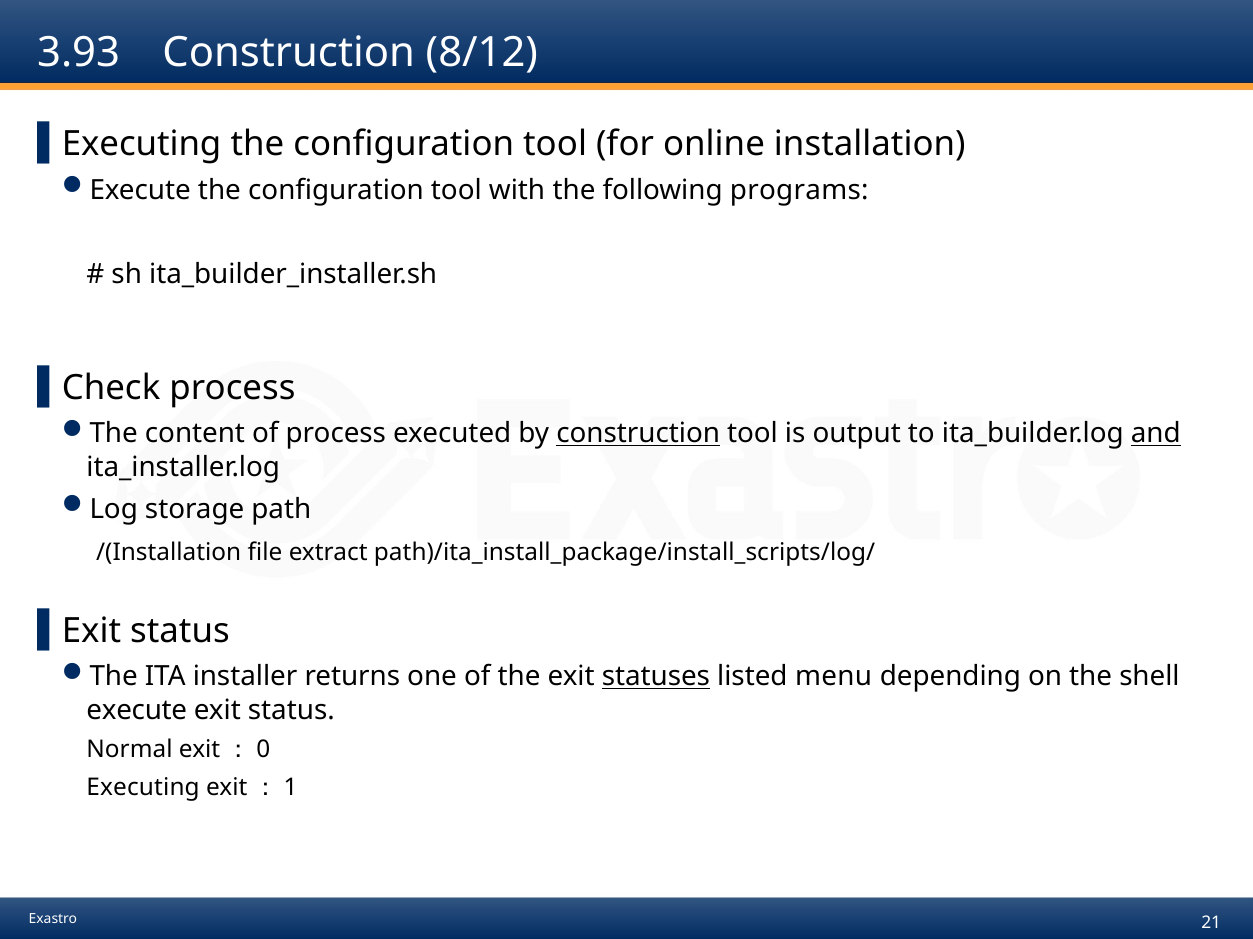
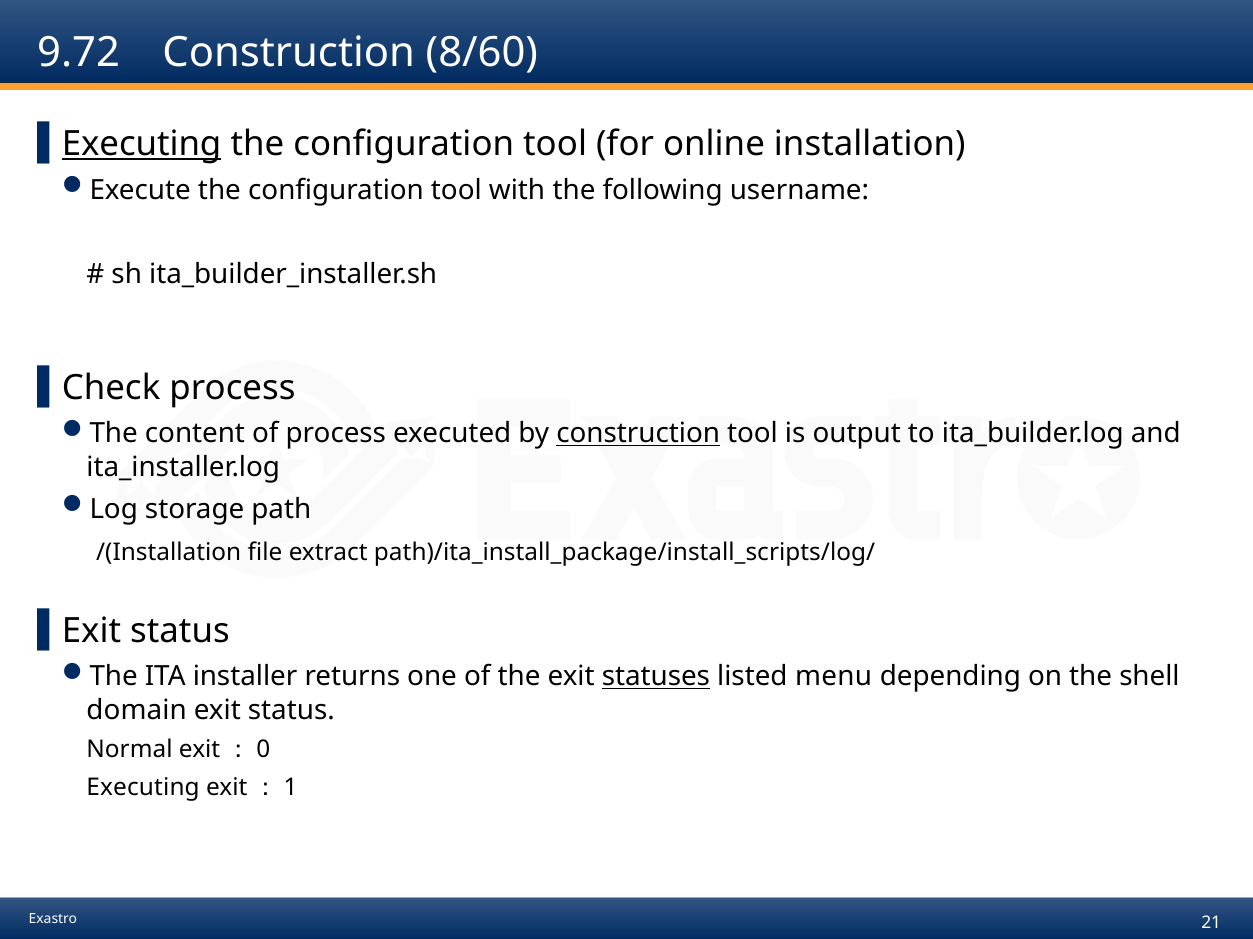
3.93: 3.93 -> 9.72
8/12: 8/12 -> 8/60
Executing at (142, 144) underline: none -> present
programs: programs -> username
and underline: present -> none
execute at (137, 711): execute -> domain
